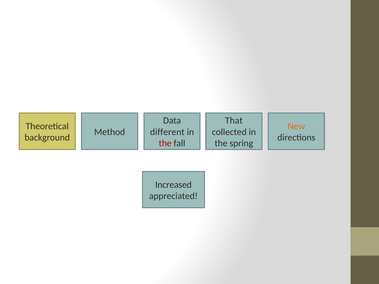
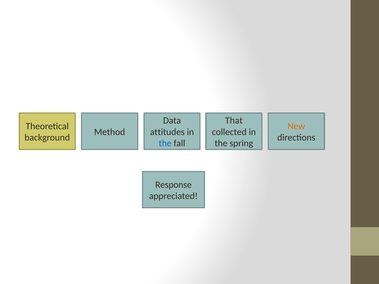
different: different -> attitudes
the at (165, 143) colour: red -> blue
Increased: Increased -> Response
